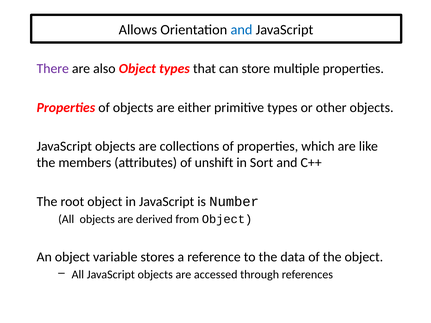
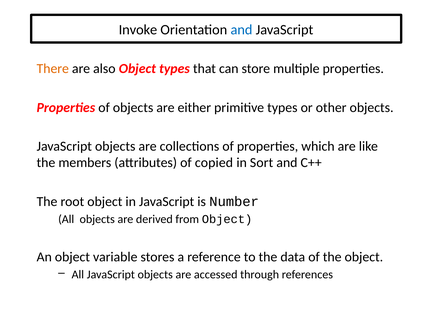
Allows: Allows -> Invoke
There colour: purple -> orange
unshift: unshift -> copied
